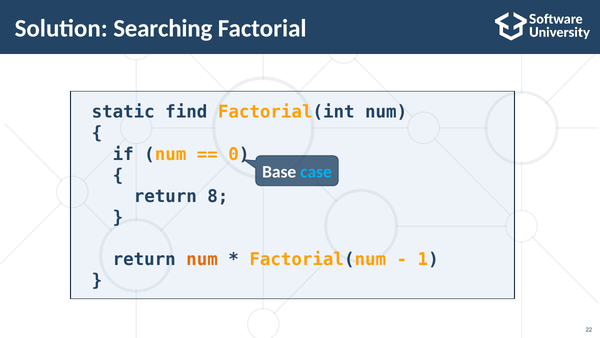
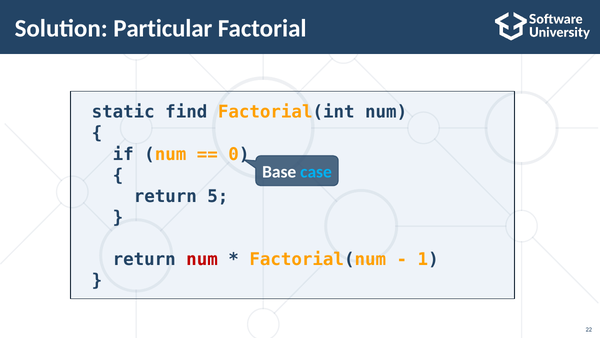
Searching: Searching -> Particular
8: 8 -> 5
num at (202, 259) colour: orange -> red
